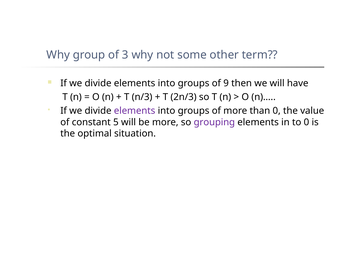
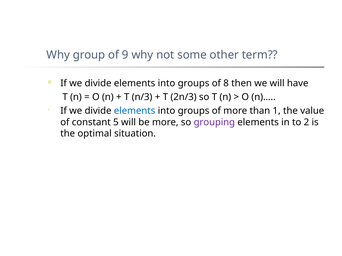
3: 3 -> 9
9: 9 -> 8
elements at (135, 111) colour: purple -> blue
than 0: 0 -> 1
to 0: 0 -> 2
